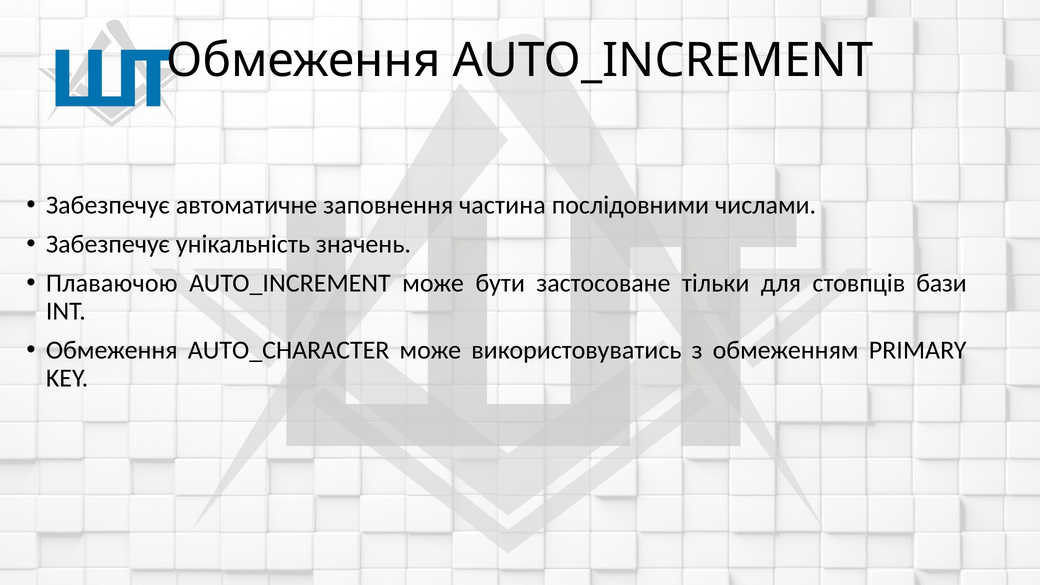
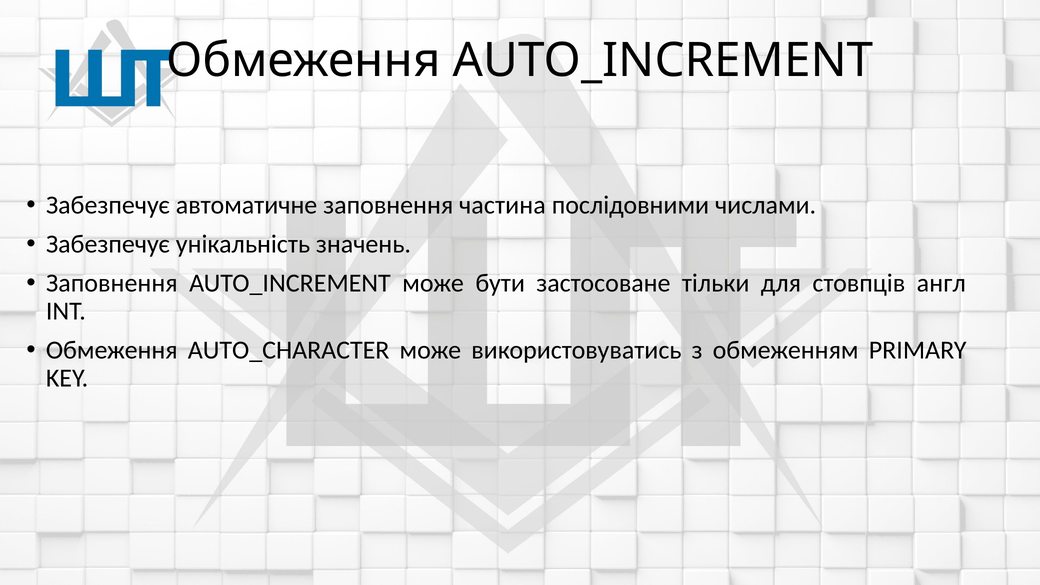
Плаваючою at (112, 283): Плаваючою -> Заповнення
бази: бази -> англ
